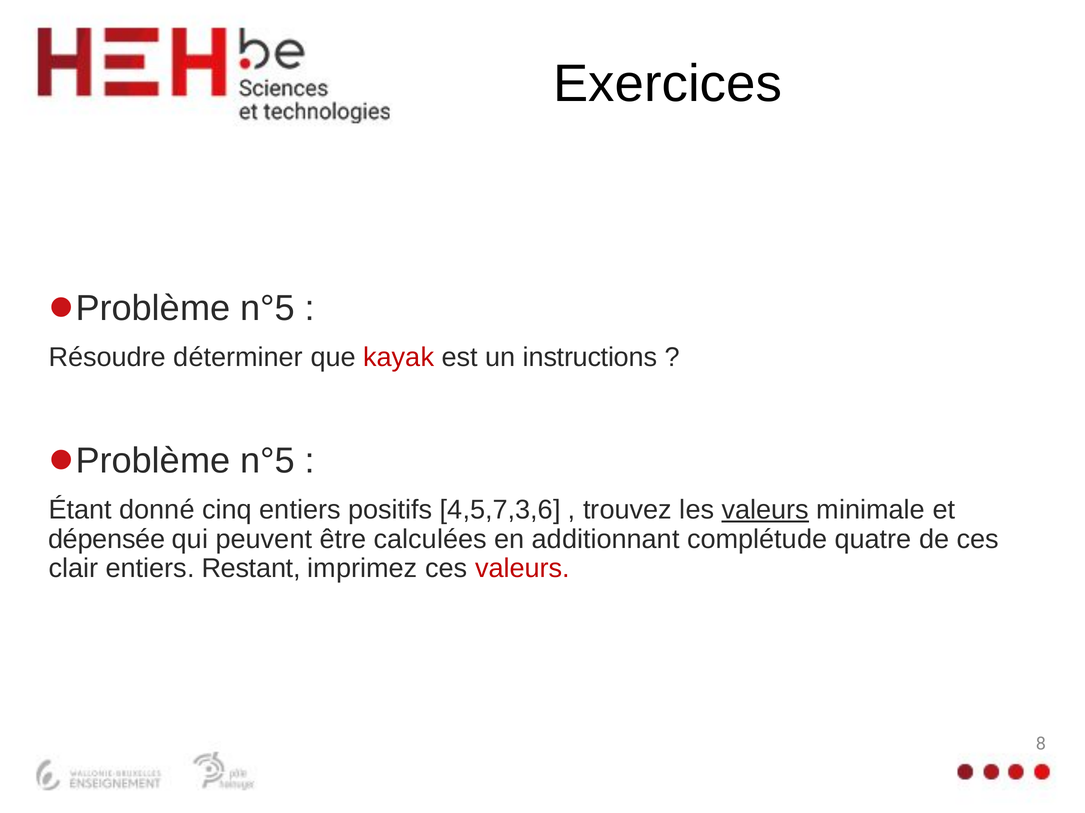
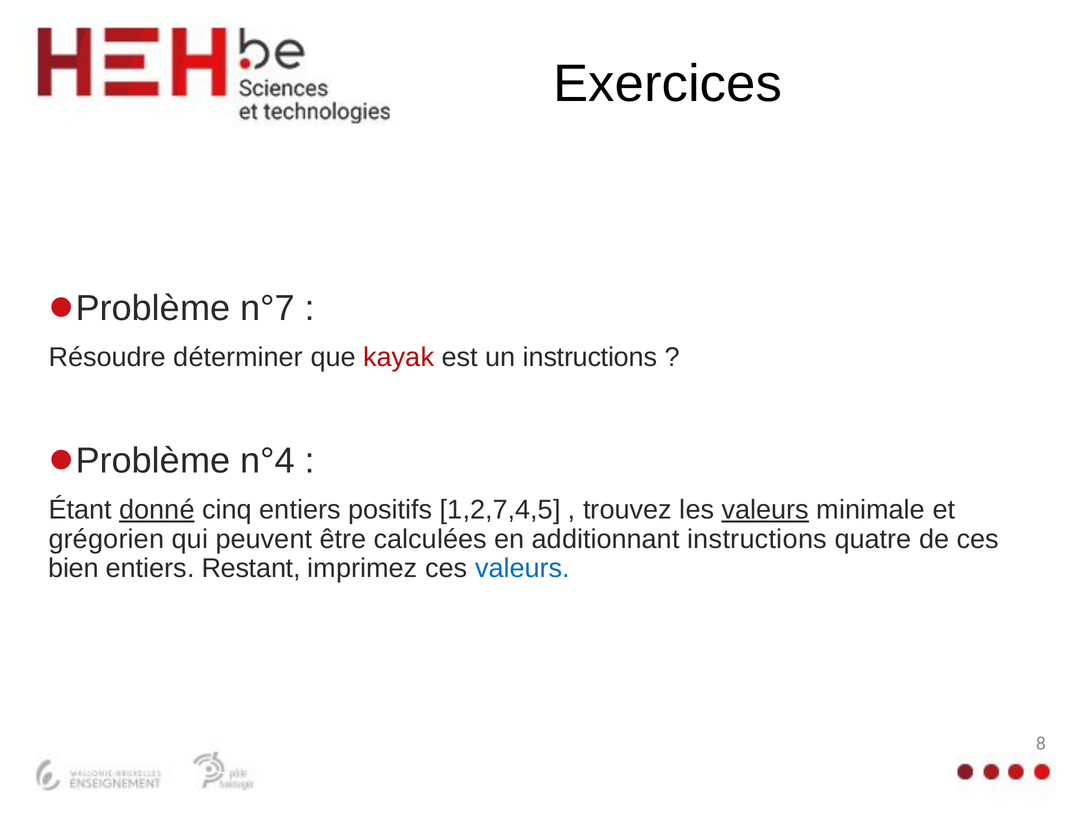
n°5 at (268, 308): n°5 -> n°7
n°5 at (268, 461): n°5 -> n°4
donné underline: none -> present
4,5,7,3,6: 4,5,7,3,6 -> 1,2,7,4,5
dépensée: dépensée -> grégorien
additionnant complétude: complétude -> instructions
clair: clair -> bien
valeurs at (522, 569) colour: red -> blue
